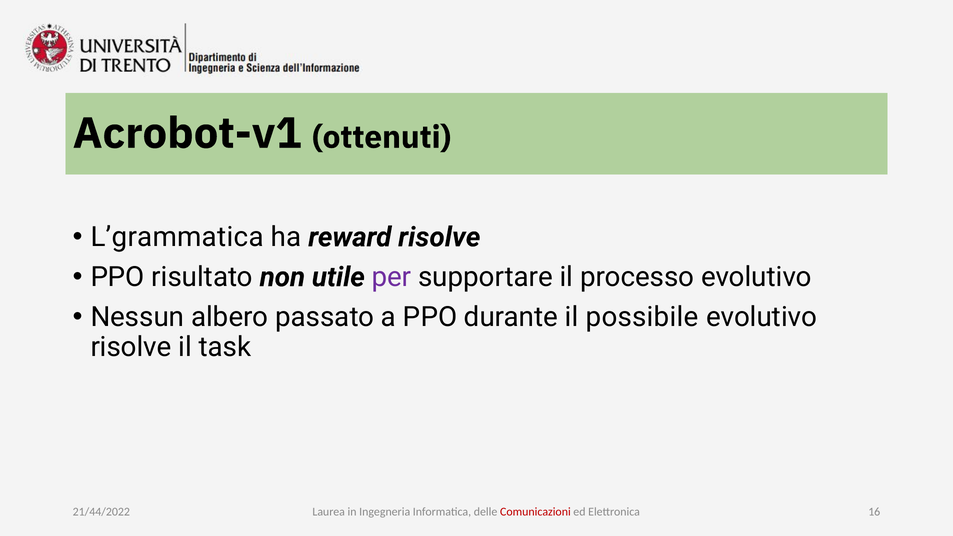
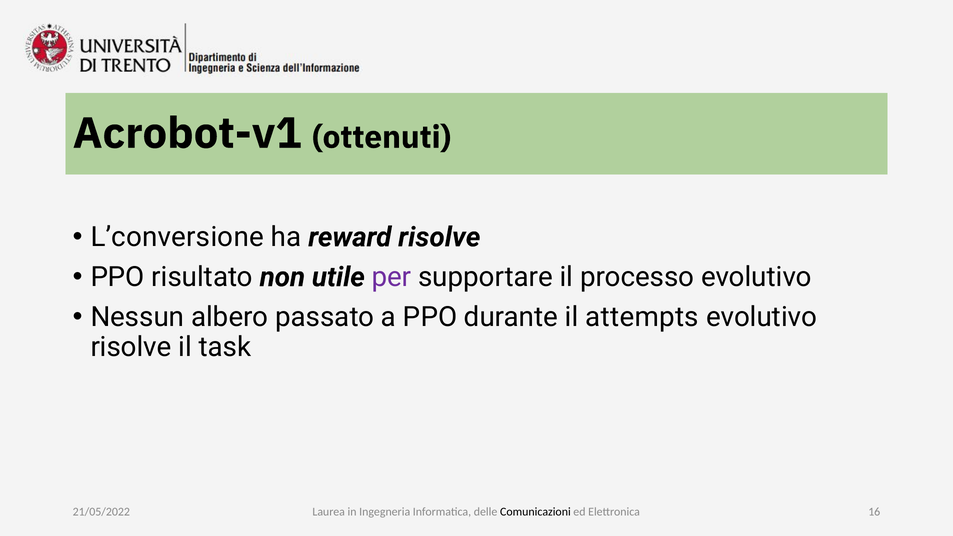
L’grammatica: L’grammatica -> L’conversione
possibile: possibile -> attempts
21/44/2022: 21/44/2022 -> 21/05/2022
Comunicazioni colour: red -> black
